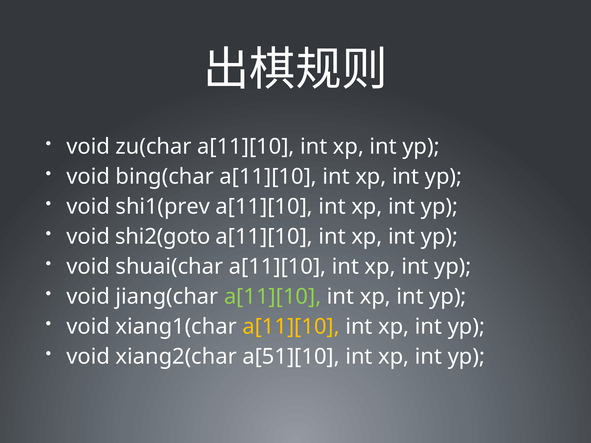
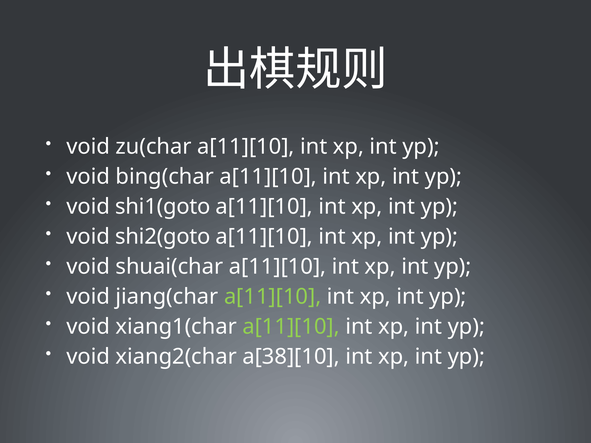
shi1(prev: shi1(prev -> shi1(goto
a[11][10 at (291, 327) colour: yellow -> light green
a[51][10: a[51][10 -> a[38][10
